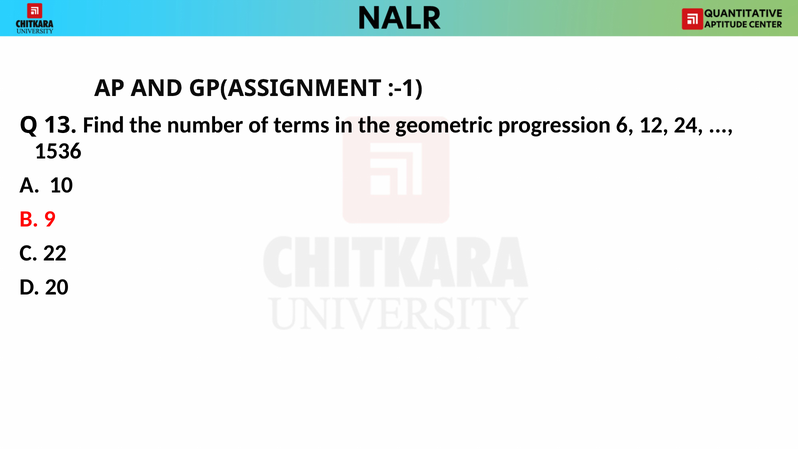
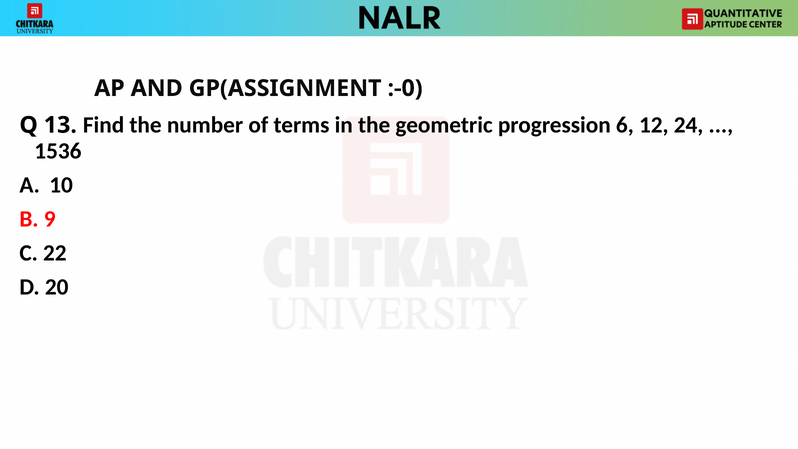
:-1: :-1 -> :-0
